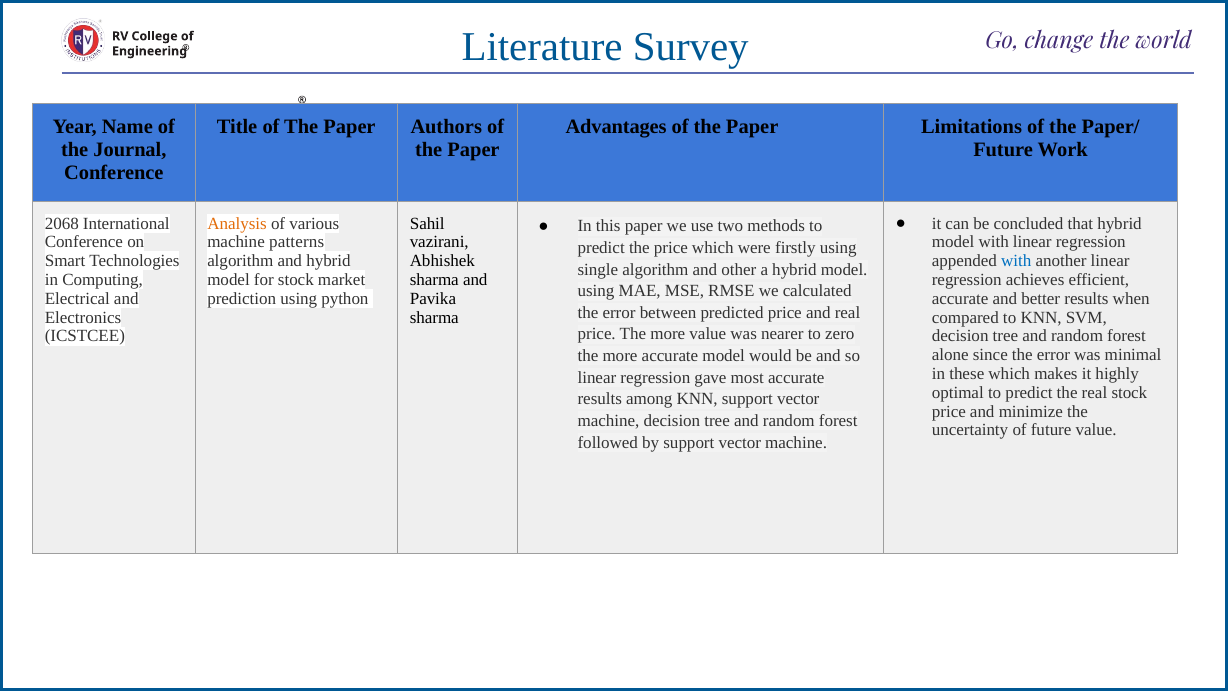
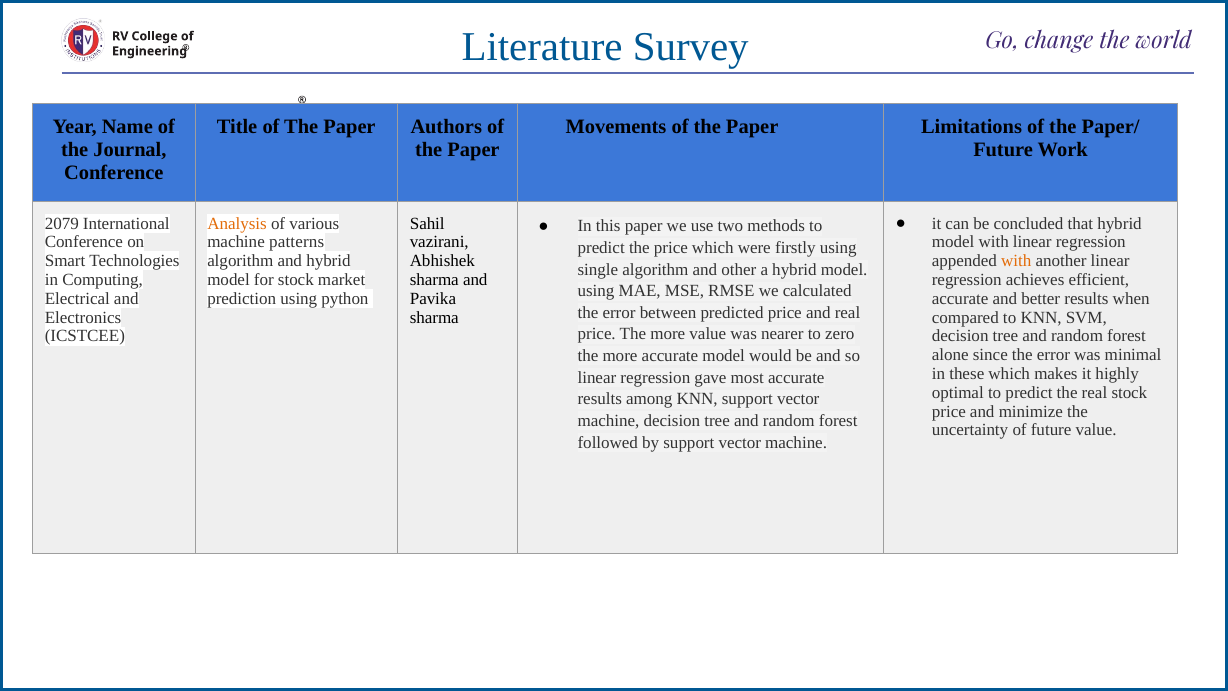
Advantages: Advantages -> Movements
2068: 2068 -> 2079
with at (1016, 261) colour: blue -> orange
